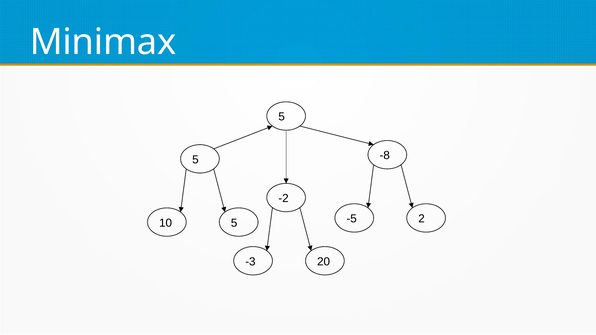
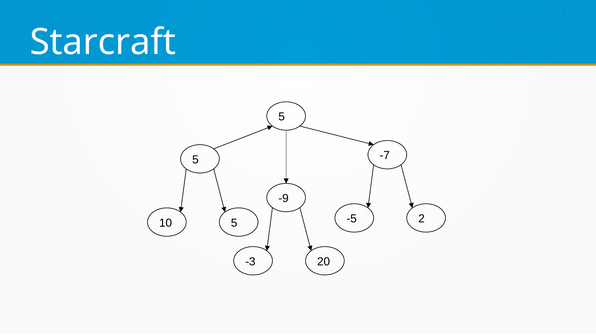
Minimax: Minimax -> Starcraft
-8: -8 -> -7
-2: -2 -> -9
